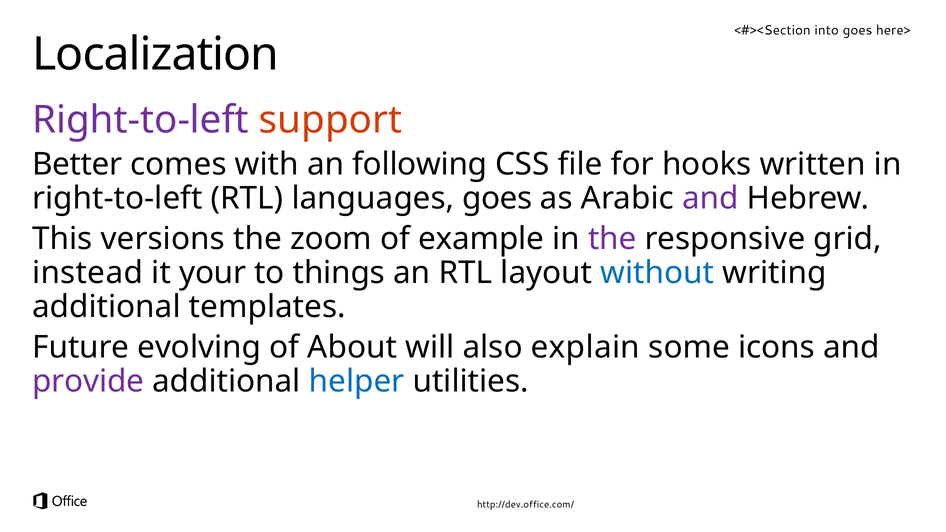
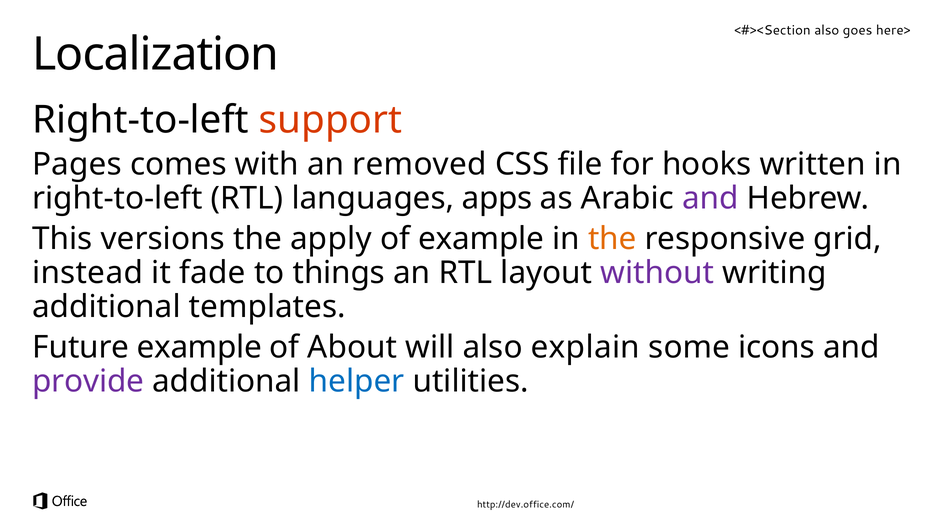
into at (827, 31): into -> also
Right-to-left at (141, 120) colour: purple -> black
Better: Better -> Pages
following: following -> removed
languages goes: goes -> apps
zoom: zoom -> apply
the at (612, 239) colour: purple -> orange
your: your -> fade
without colour: blue -> purple
Future evolving: evolving -> example
